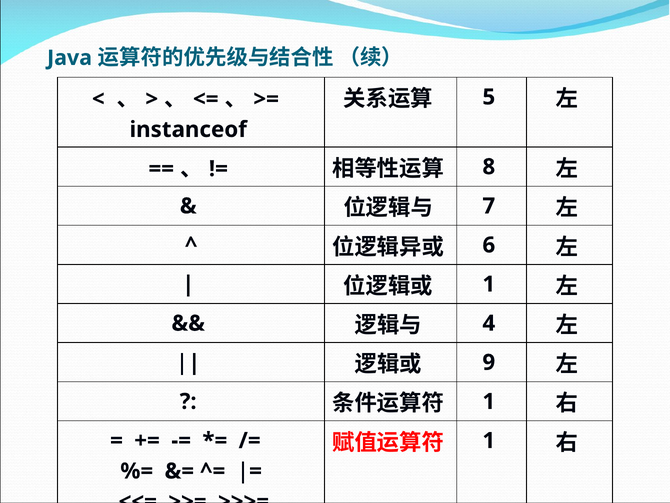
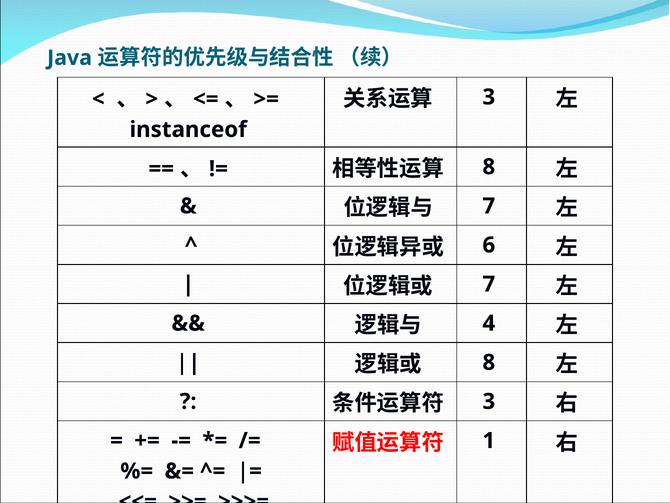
5 at (489, 97): 5 -> 3
1 at (489, 284): 1 -> 7
9 at (489, 362): 9 -> 8
1 at (489, 401): 1 -> 3
